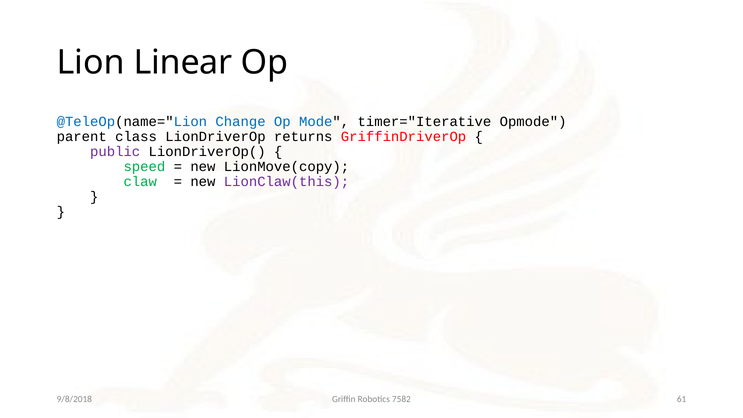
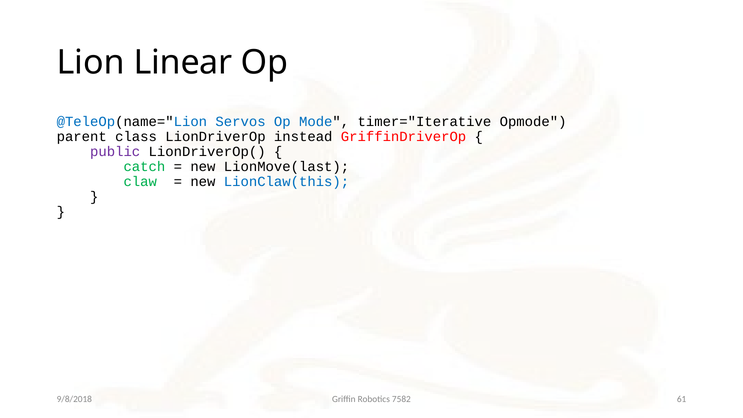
Change: Change -> Servos
returns: returns -> instead
speed: speed -> catch
LionMove(copy: LionMove(copy -> LionMove(last
LionClaw(this colour: purple -> blue
